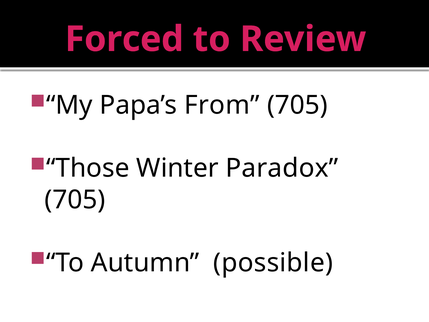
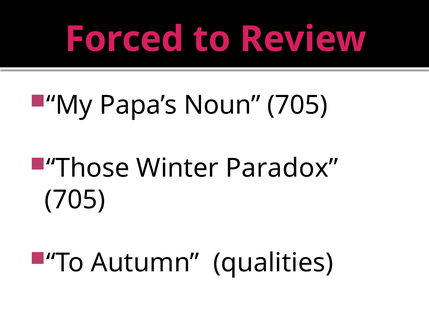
From: From -> Noun
possible: possible -> qualities
